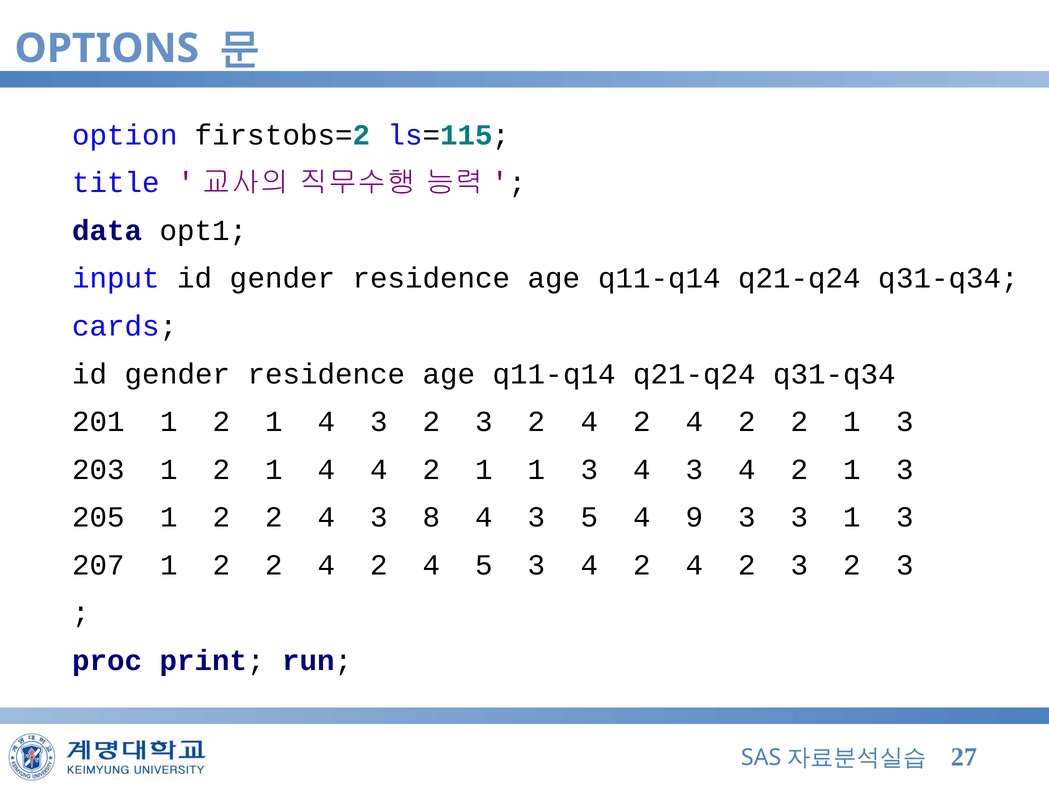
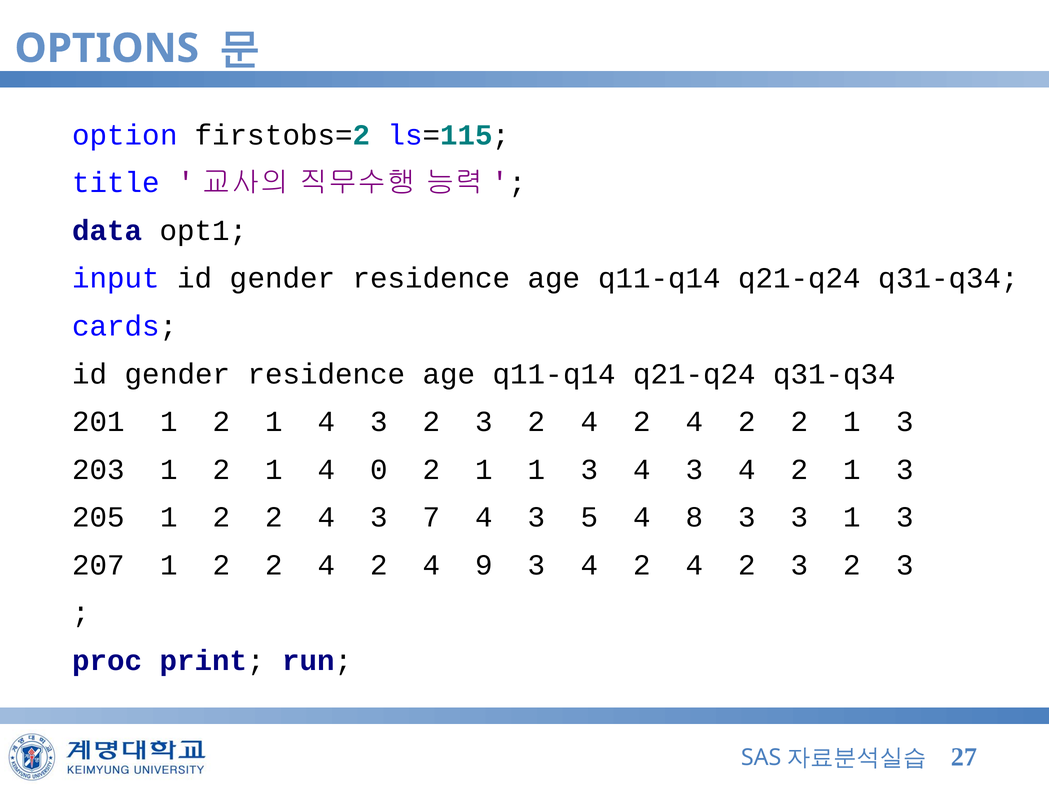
4 4: 4 -> 0
8: 8 -> 7
9: 9 -> 8
4 5: 5 -> 9
